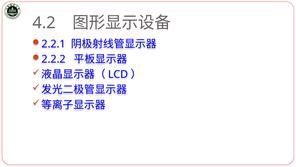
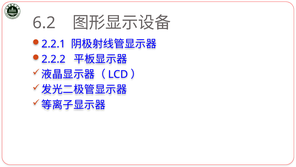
4.2: 4.2 -> 6.2
